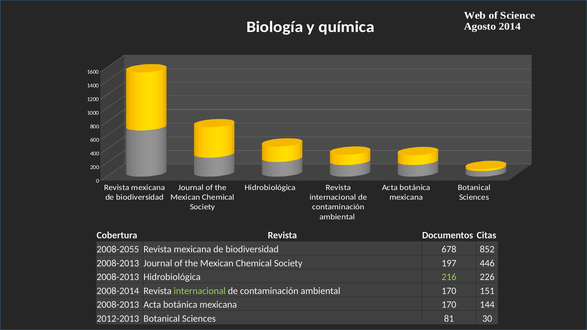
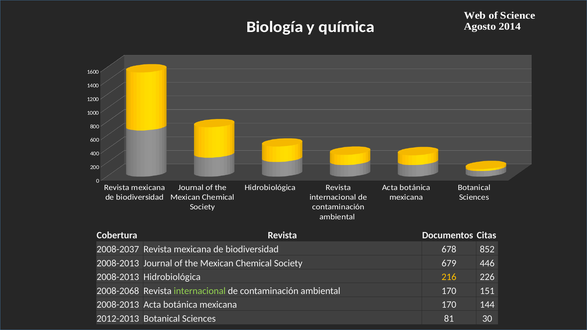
2008-2055: 2008-2055 -> 2008-2037
197: 197 -> 679
216 colour: light green -> yellow
2008-2014: 2008-2014 -> 2008-2068
